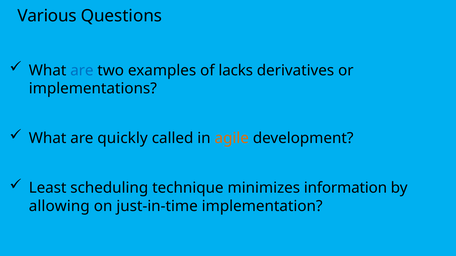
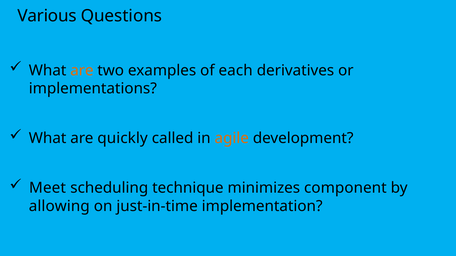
are at (82, 70) colour: blue -> orange
lacks: lacks -> each
Least: Least -> Meet
information: information -> component
